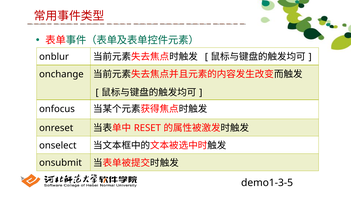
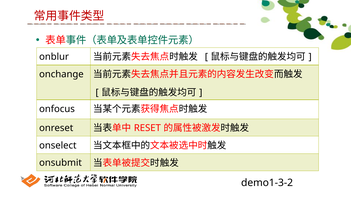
demo1-3-5: demo1-3-5 -> demo1-3-2
